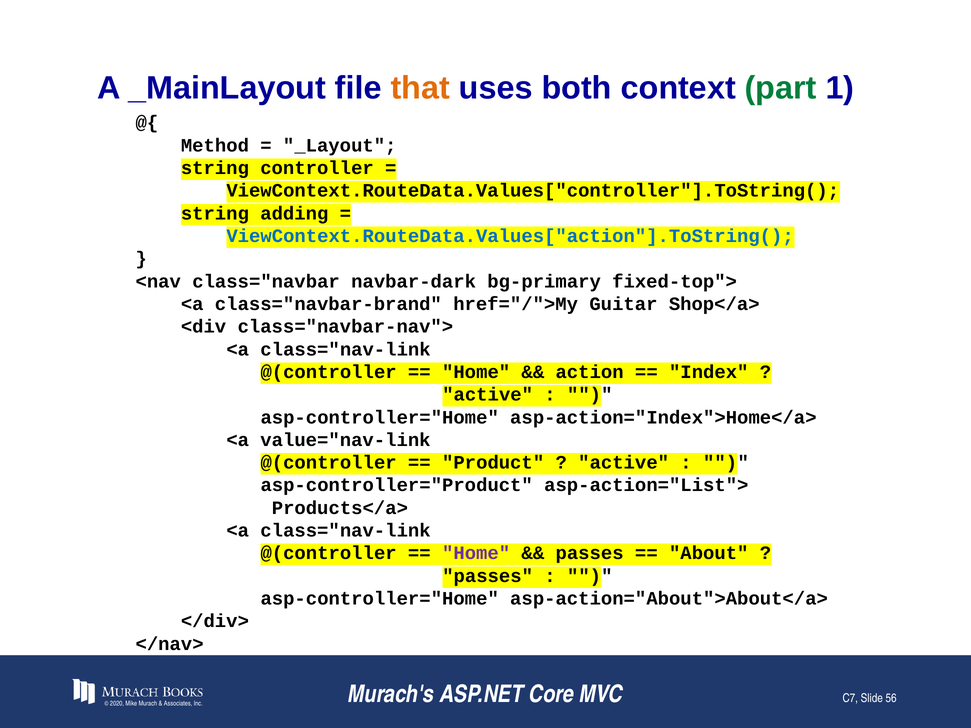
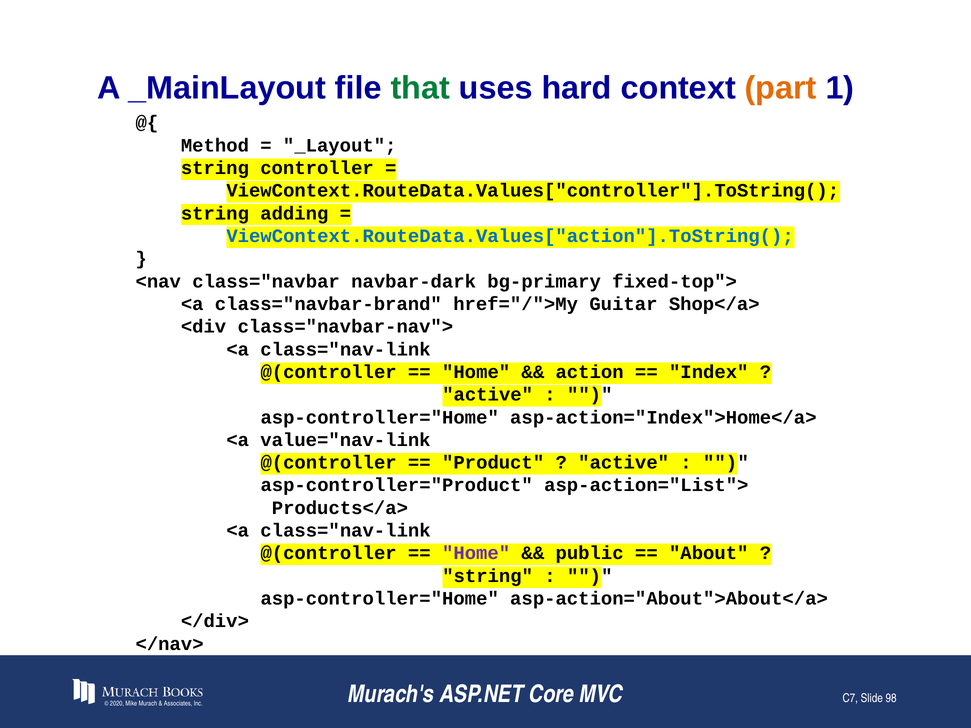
that colour: orange -> green
both: both -> hard
part colour: green -> orange
passes at (590, 553): passes -> public
passes at (488, 576): passes -> string
56: 56 -> 98
